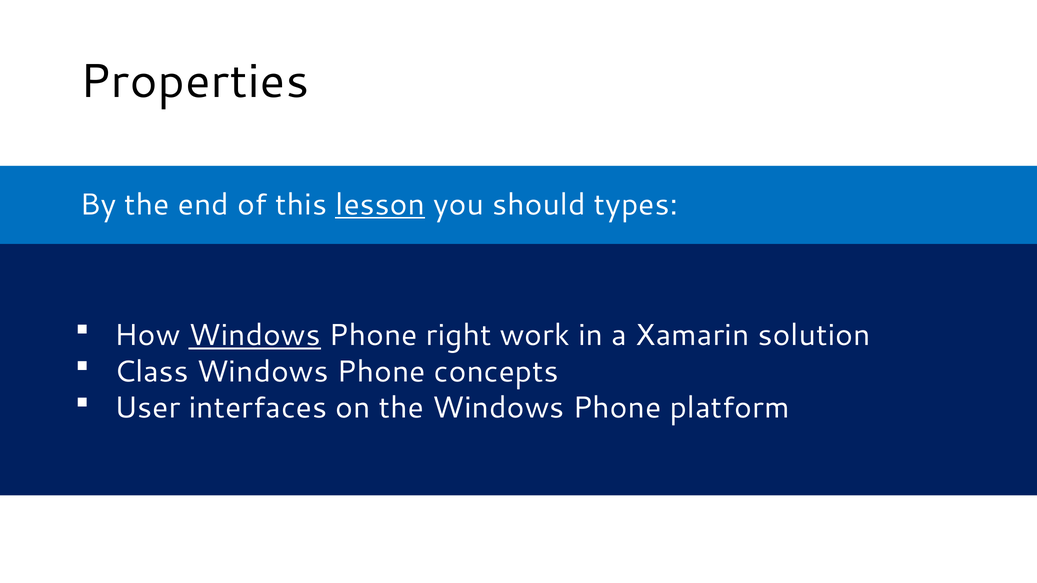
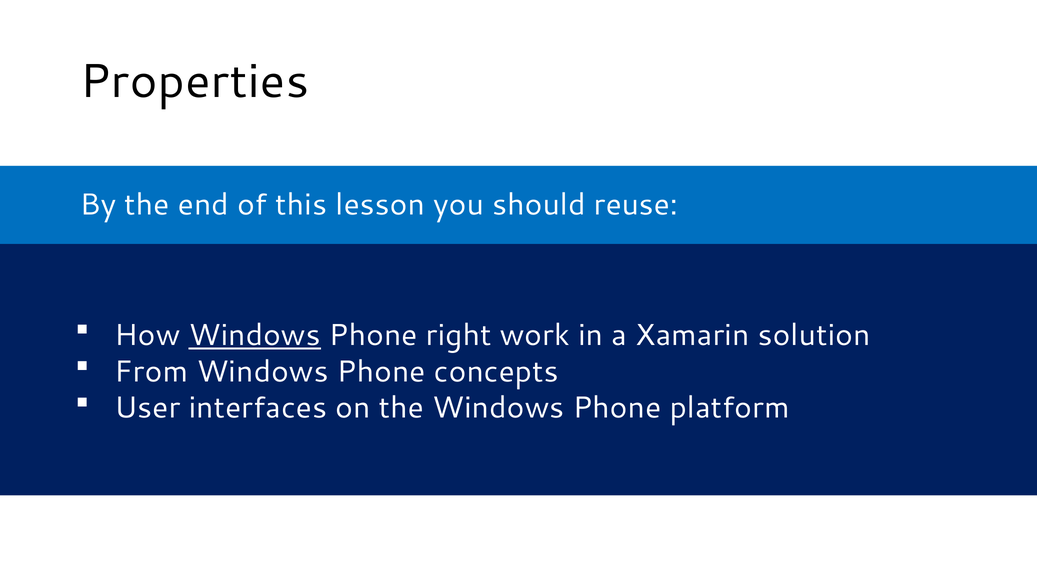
lesson underline: present -> none
types: types -> reuse
Class: Class -> From
